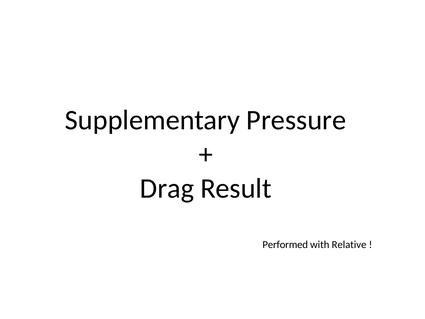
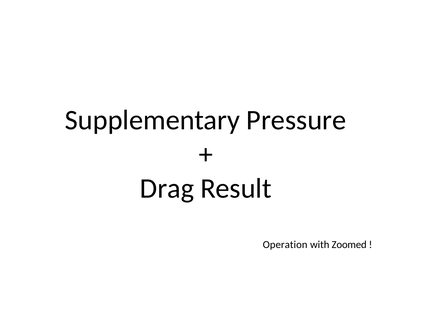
Performed: Performed -> Operation
Relative: Relative -> Zoomed
